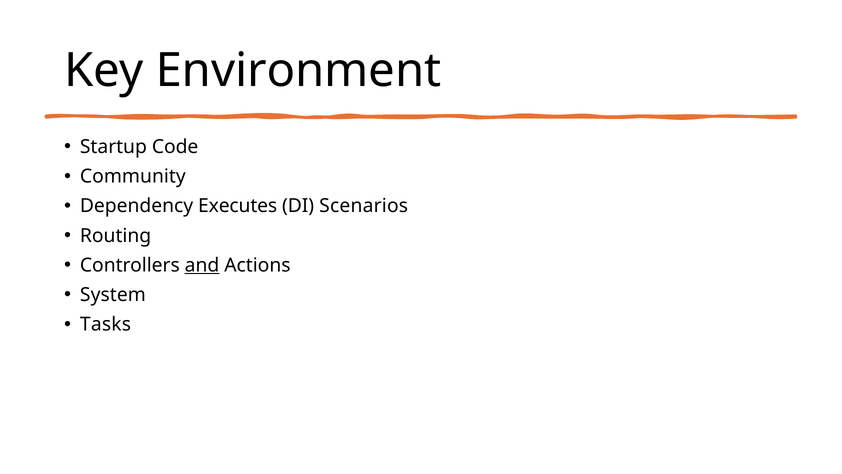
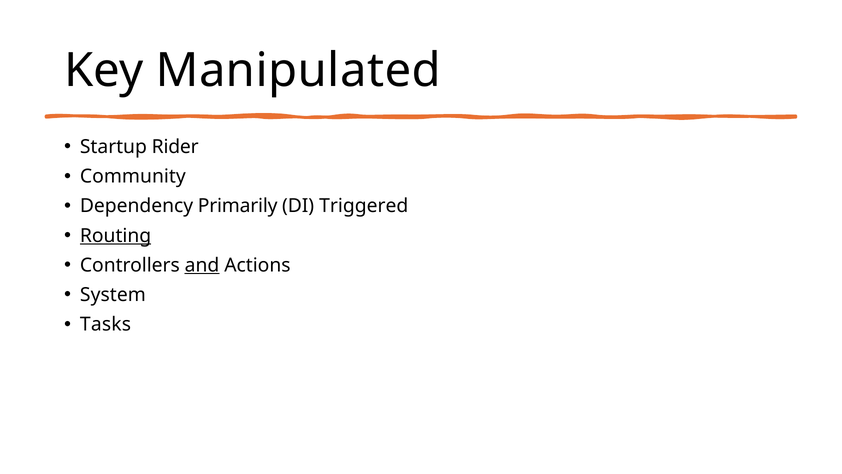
Environment: Environment -> Manipulated
Code: Code -> Rider
Executes: Executes -> Primarily
Scenarios: Scenarios -> Triggered
Routing underline: none -> present
